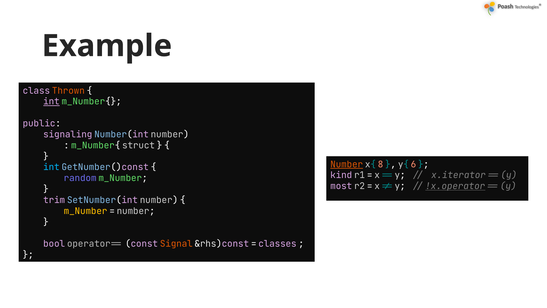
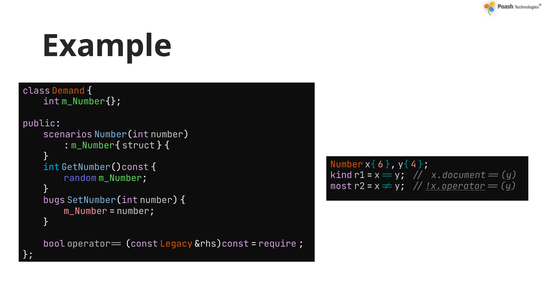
Thrown: Thrown -> Demand
int at (51, 102) underline: present -> none
signaling: signaling -> scenarios
Number at (347, 164) underline: present -> none
8: 8 -> 6
6: 6 -> 4
x.iterator: x.iterator -> x.document
trim: trim -> bugs
m_Number at (86, 211) colour: yellow -> pink
Signal: Signal -> Legacy
classes: classes -> require
